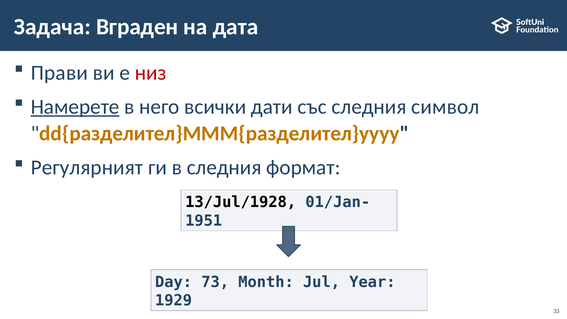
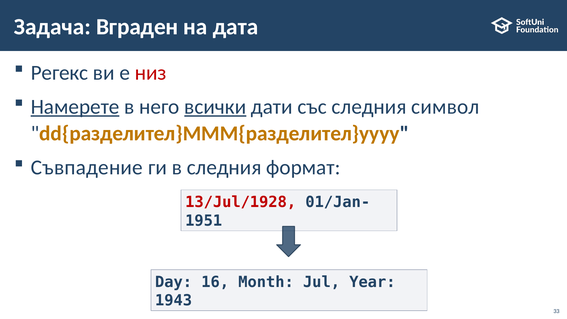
Прави: Прави -> Регекс
всички underline: none -> present
Регулярният: Регулярният -> Съвпадение
13/Jul/1928 colour: black -> red
73: 73 -> 16
1929: 1929 -> 1943
